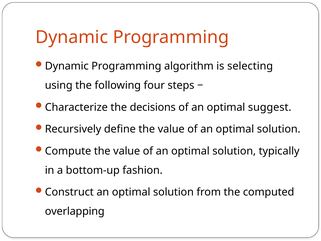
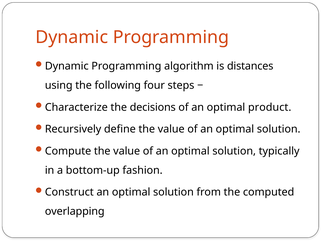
selecting: selecting -> distances
suggest: suggest -> product
